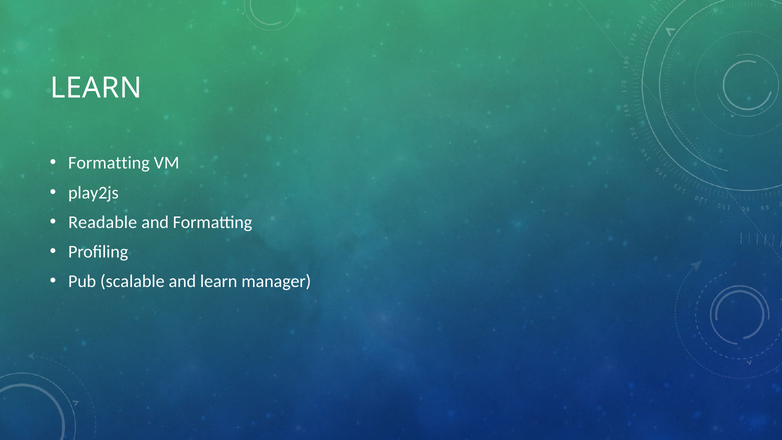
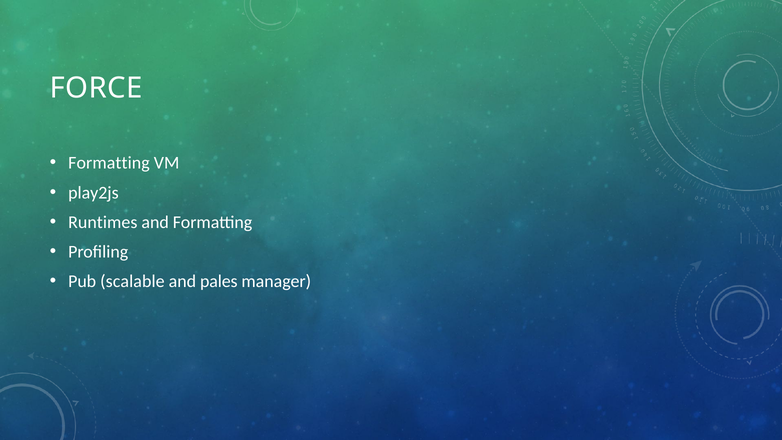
LEARN at (96, 88): LEARN -> FORCE
Readable: Readable -> Runtimes
and learn: learn -> pales
